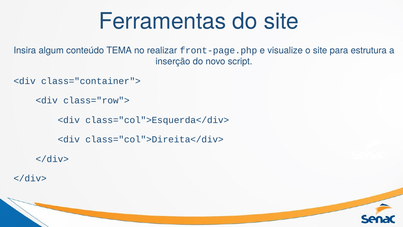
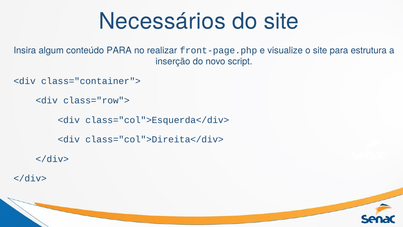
Ferramentas: Ferramentas -> Necessários
conteúdo TEMA: TEMA -> PARA
